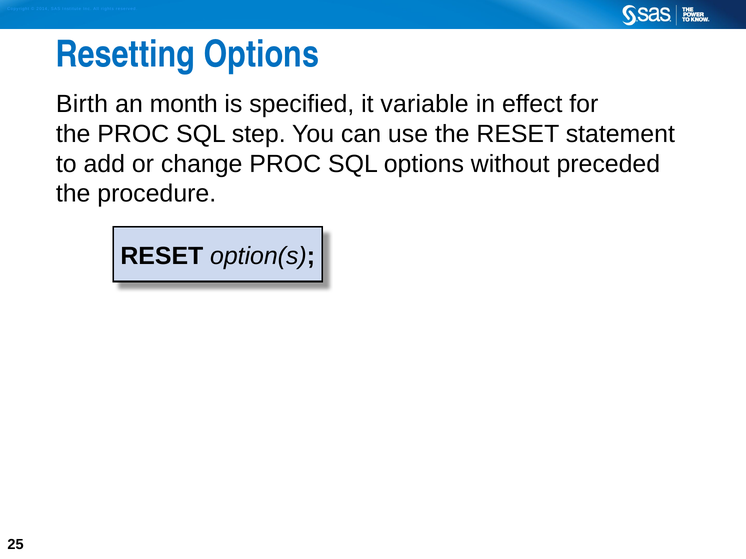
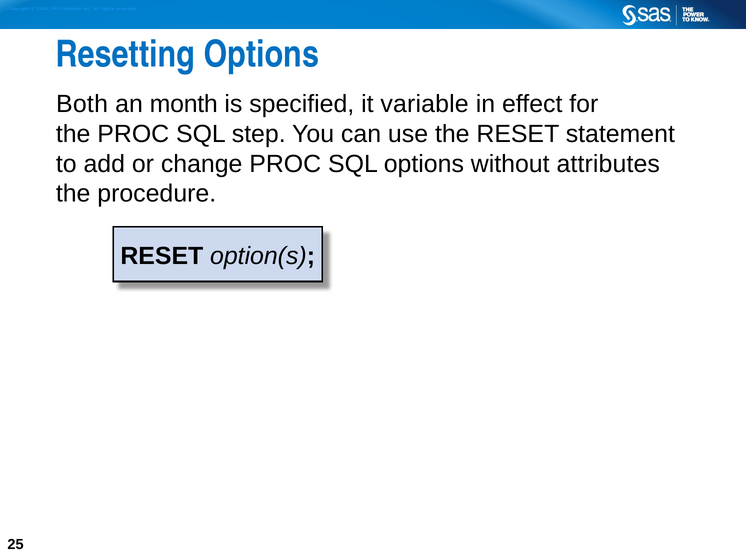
Birth: Birth -> Both
preceded: preceded -> attributes
